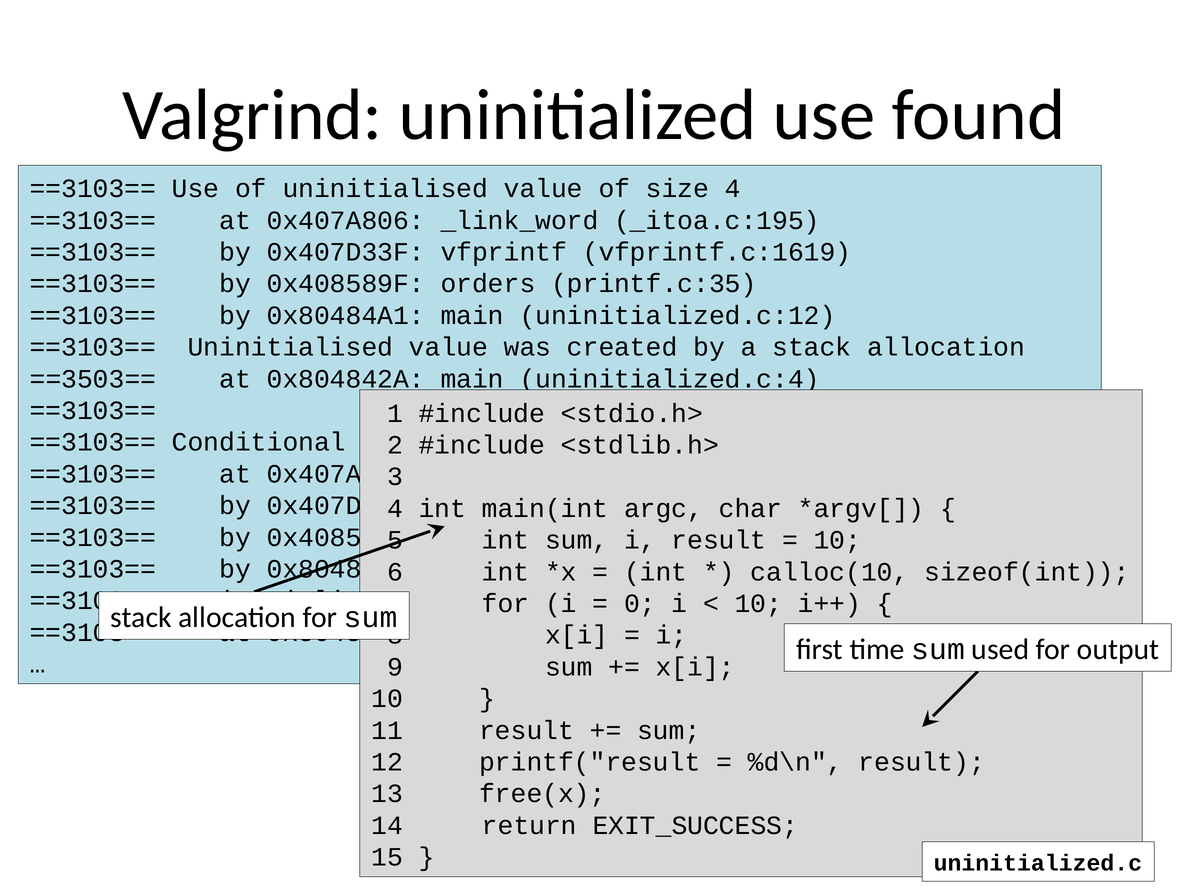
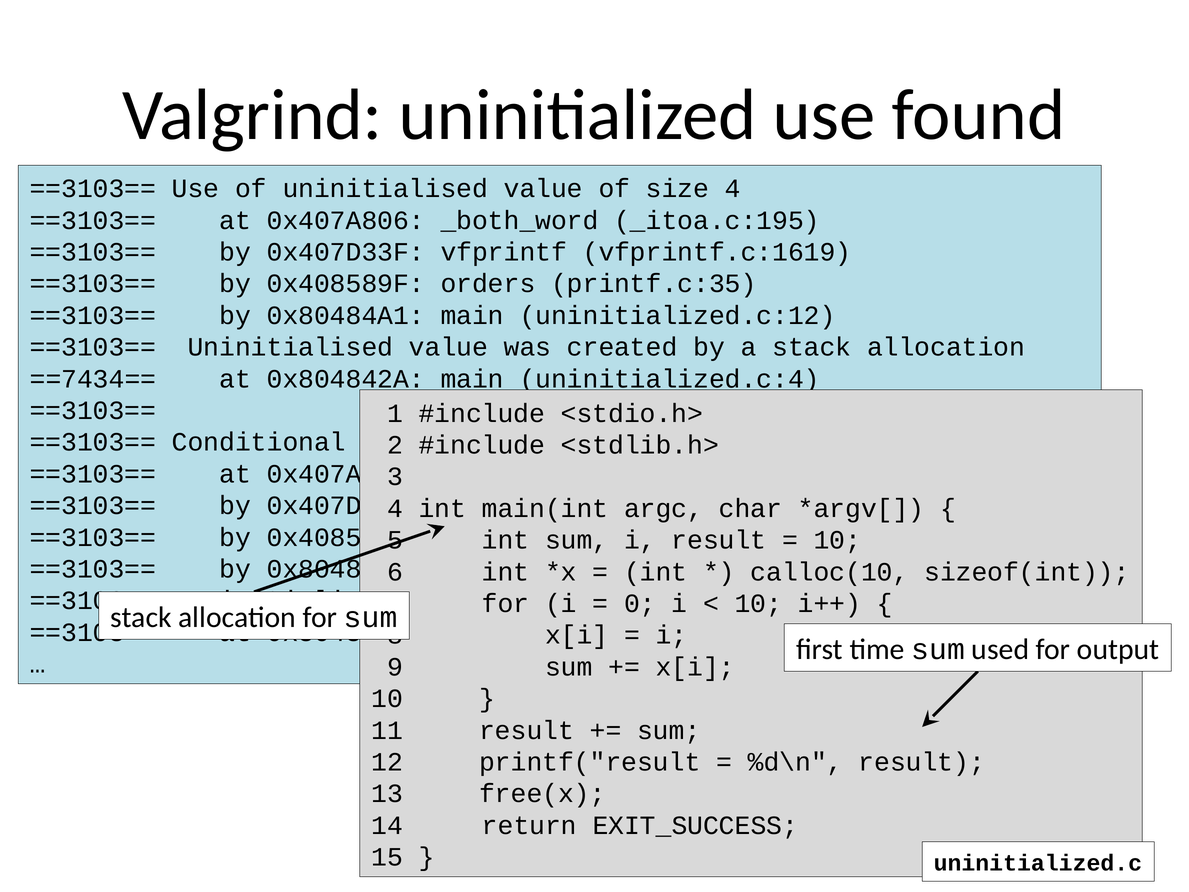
_link_word: _link_word -> _both_word
==3503==: ==3503== -> ==7434==
